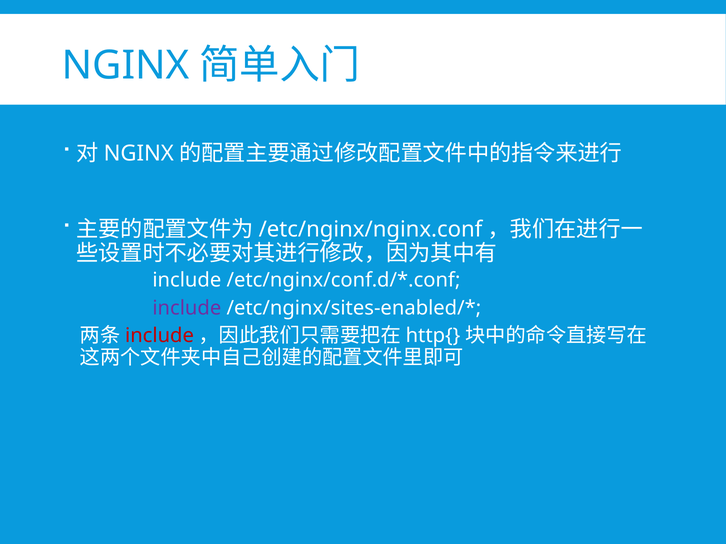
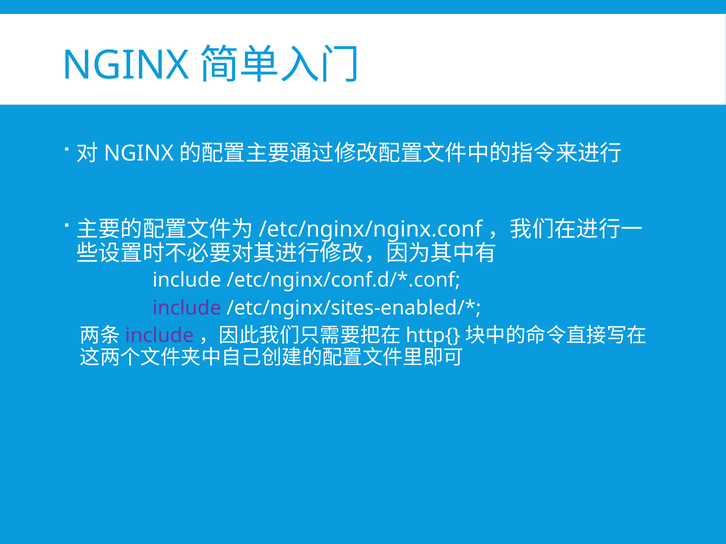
include at (159, 336) colour: red -> purple
